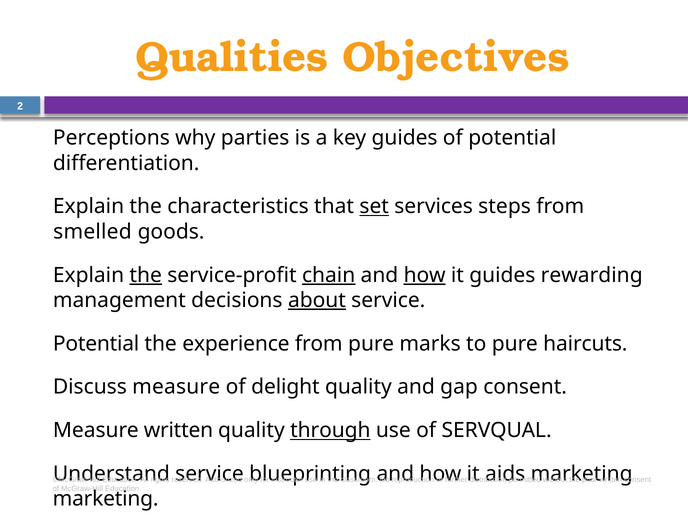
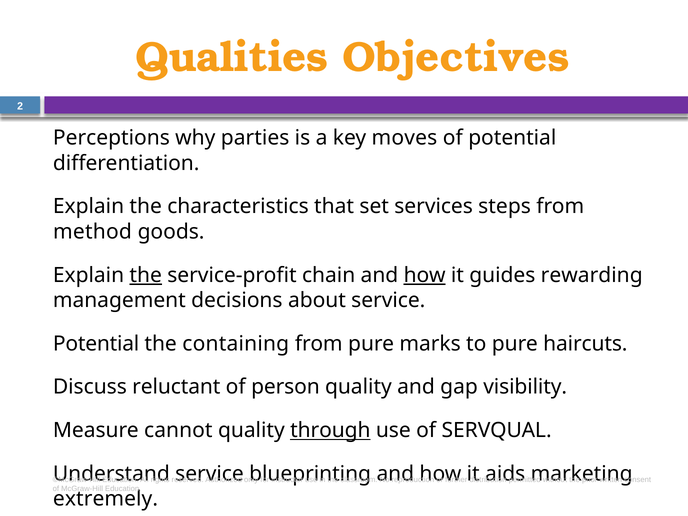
key guides: guides -> moves
set underline: present -> none
smelled: smelled -> method
chain underline: present -> none
about underline: present -> none
experience: experience -> containing
Discuss measure: measure -> reluctant
delight: delight -> person
gap consent: consent -> visibility
Measure written: written -> cannot
marketing at (106, 499): marketing -> extremely
